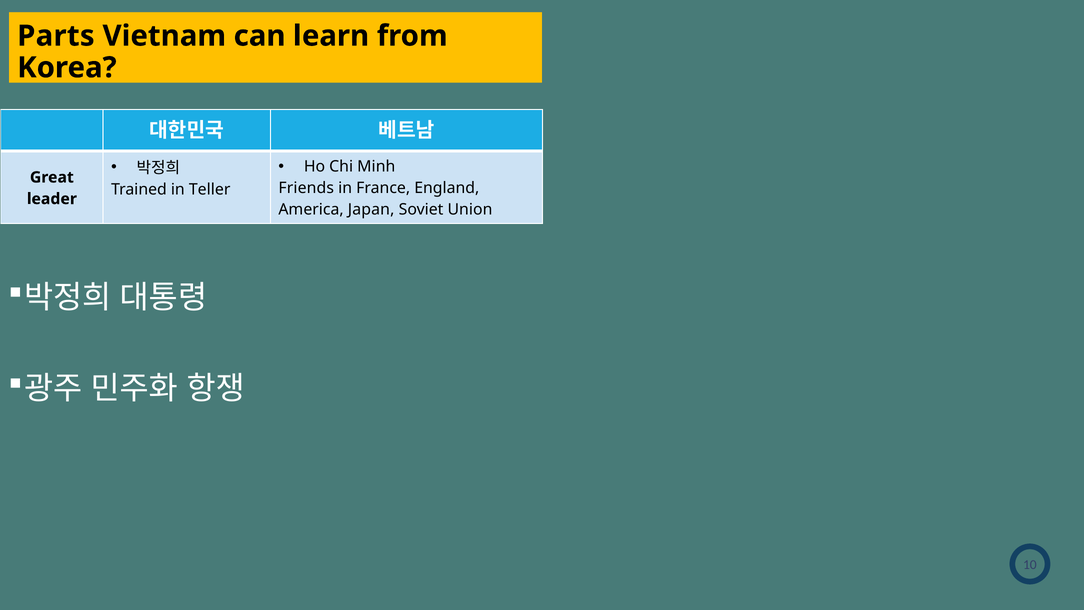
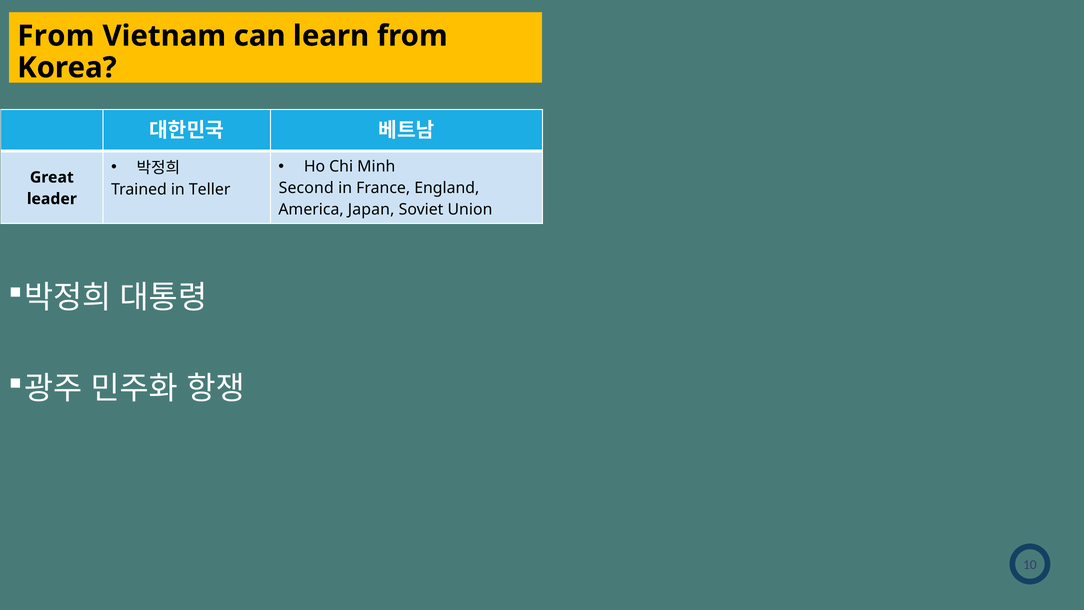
Parts at (56, 36): Parts -> From
Friends: Friends -> Second
